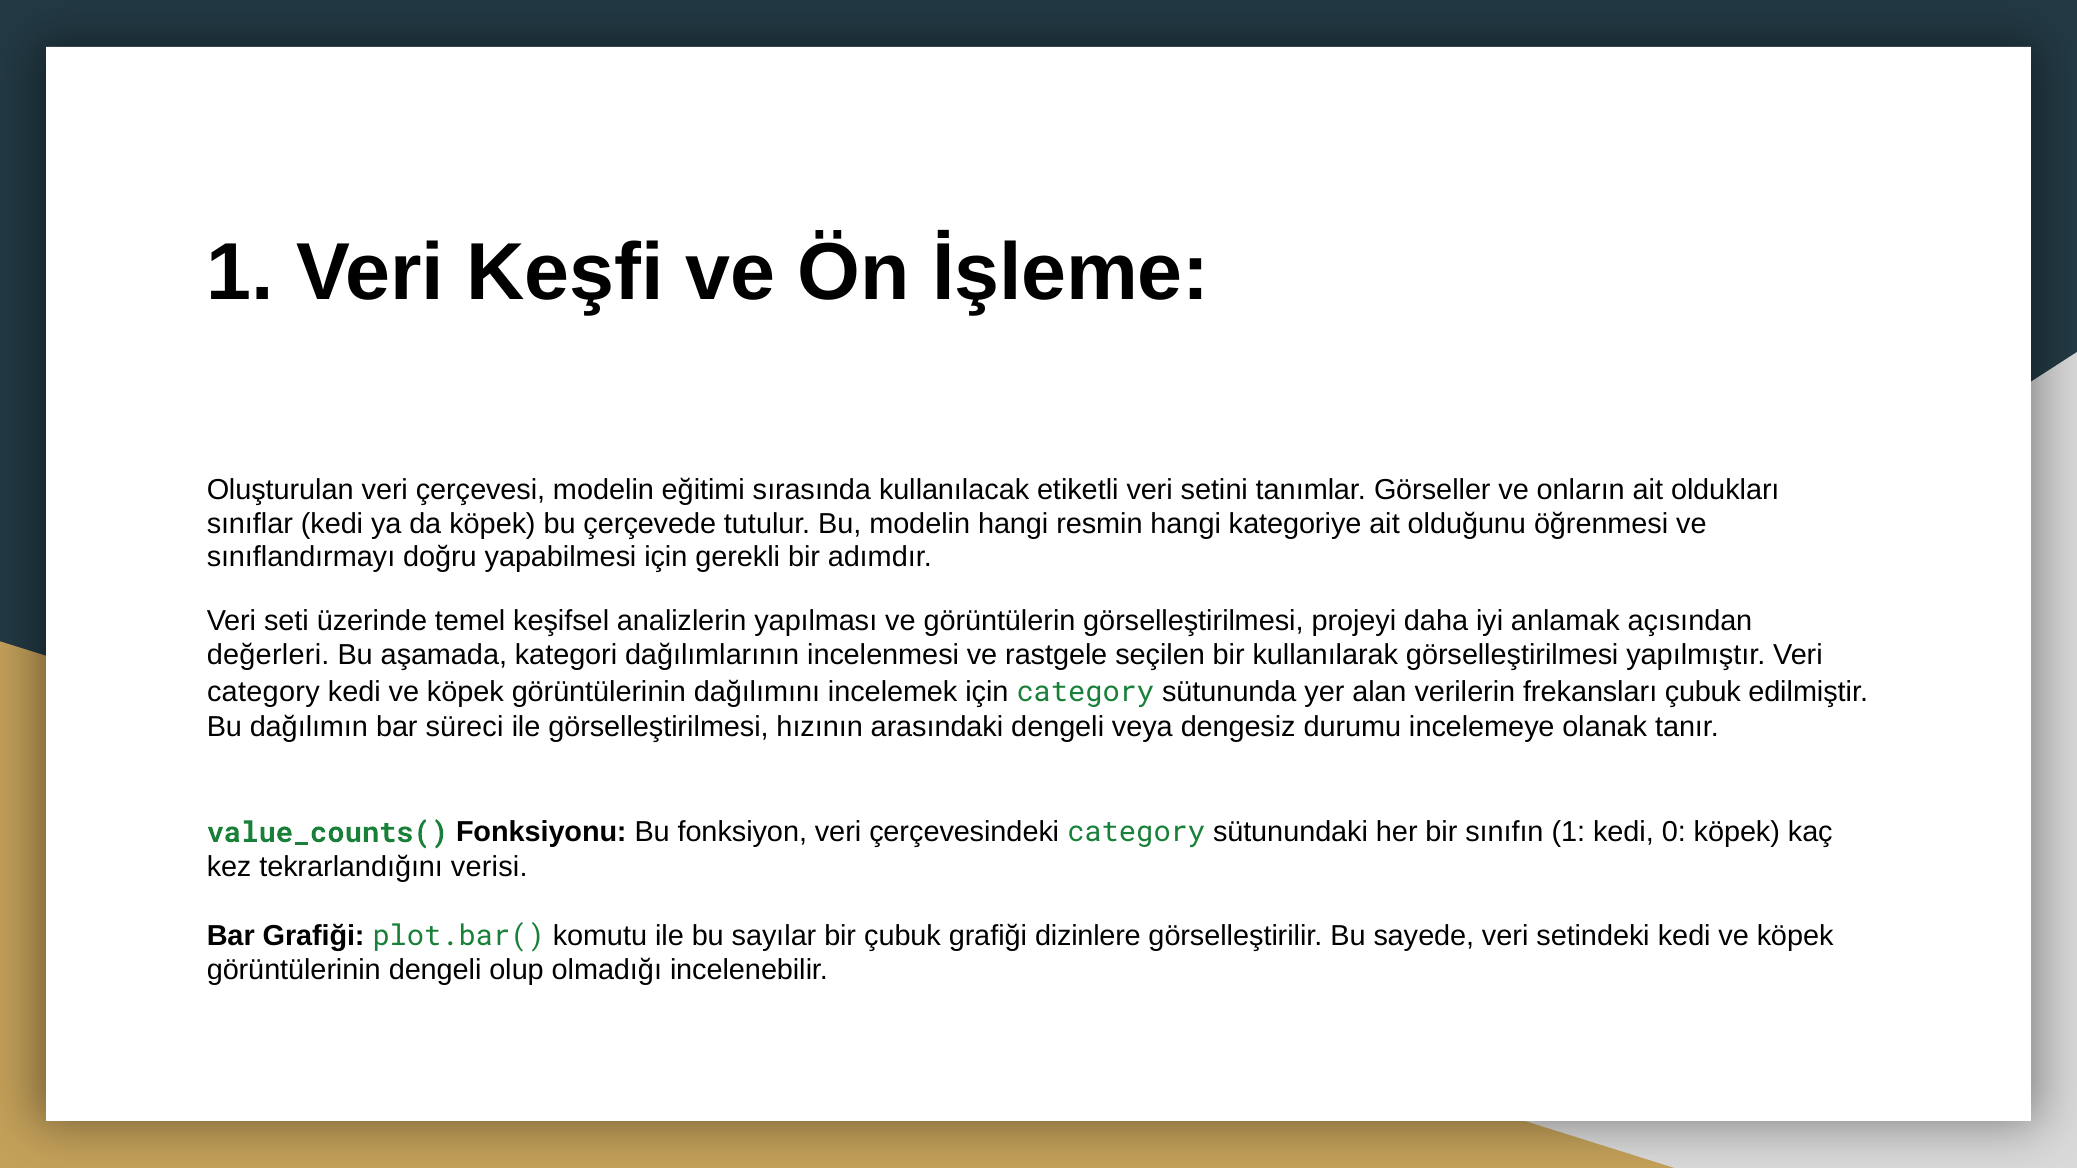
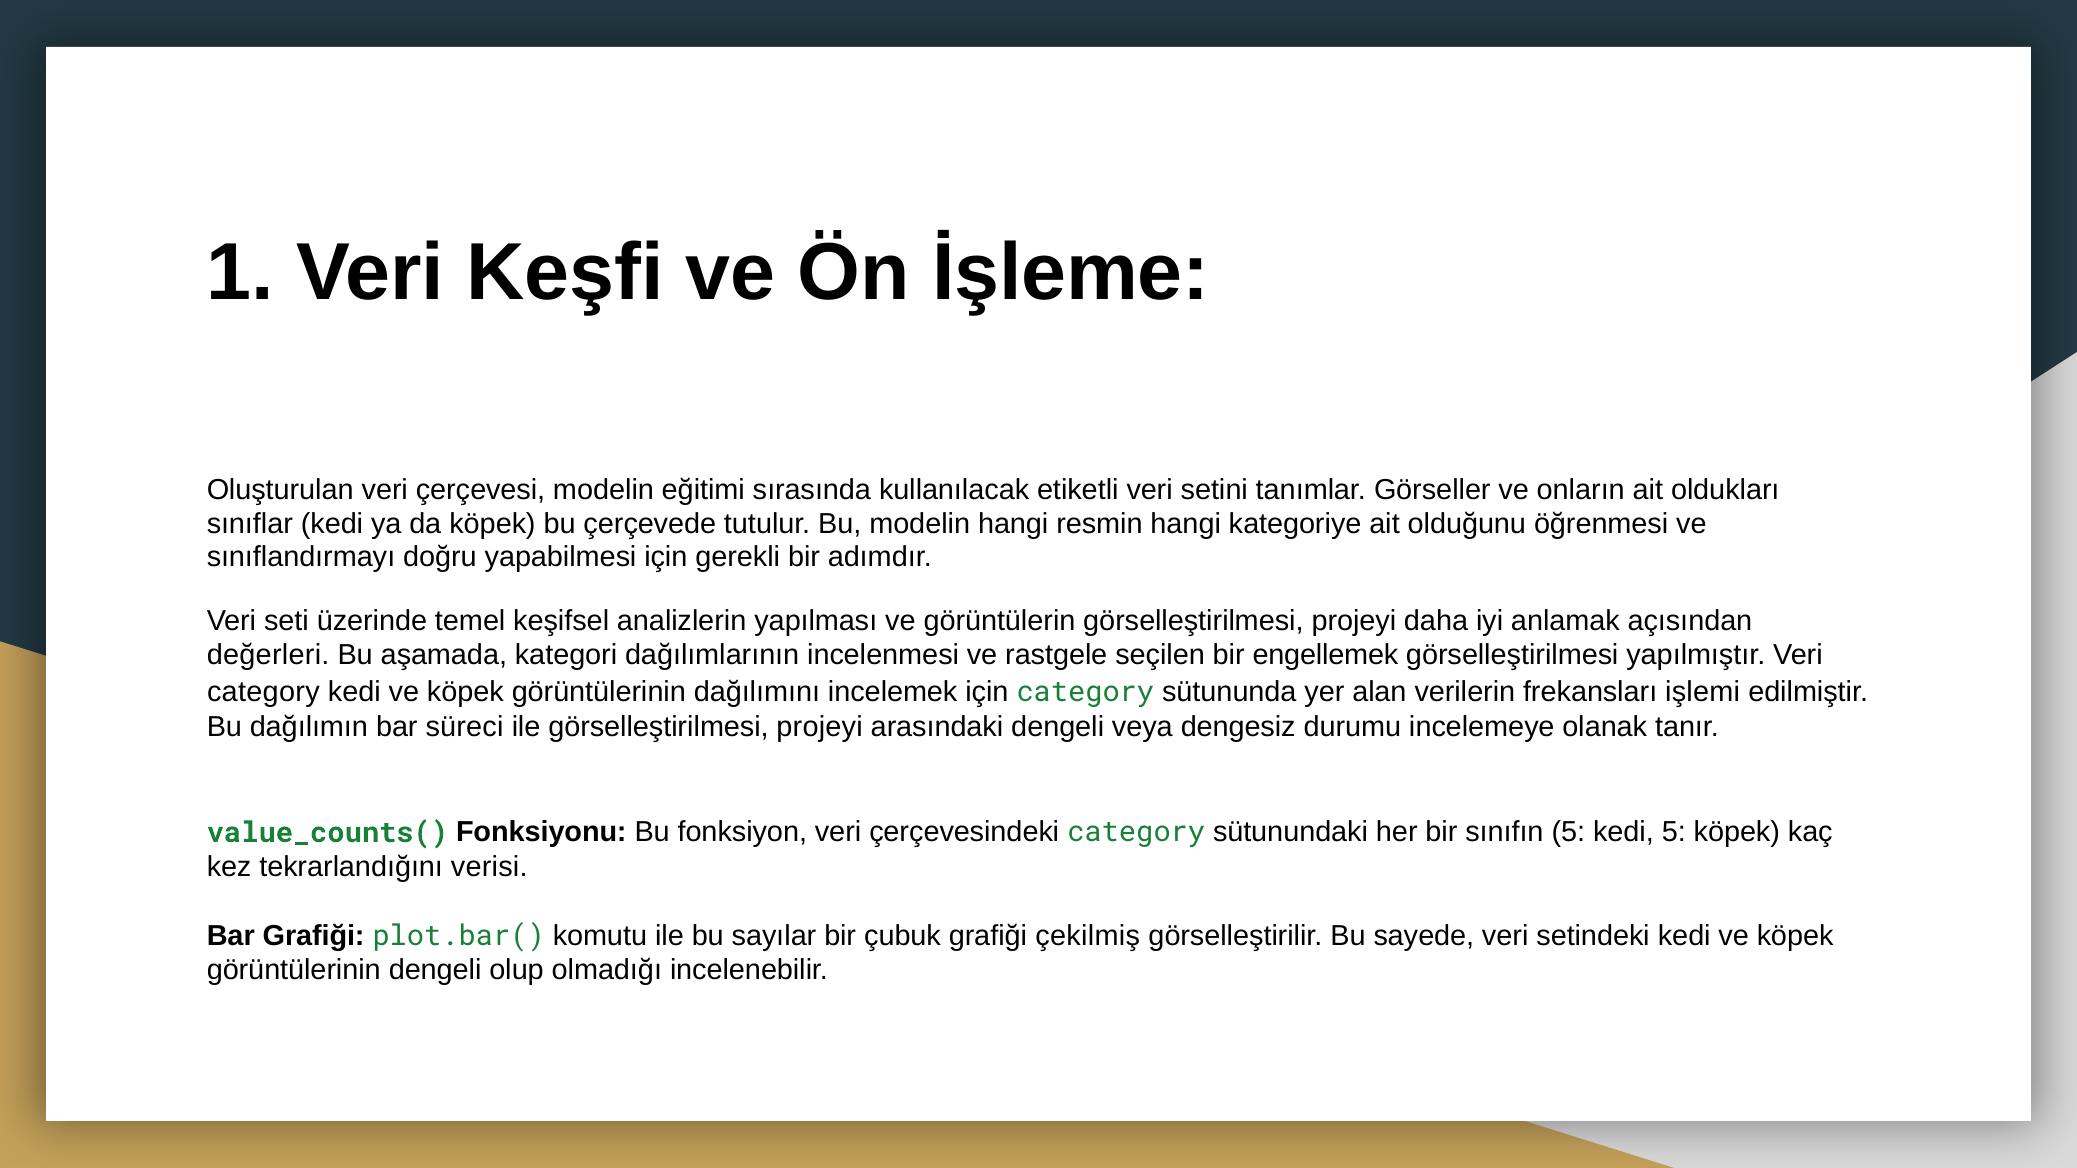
kullanılarak: kullanılarak -> engellemek
frekansları çubuk: çubuk -> işlemi
ile görselleştirilmesi hızının: hızının -> projeyi
sınıfın 1: 1 -> 5
kedi 0: 0 -> 5
dizinlere: dizinlere -> çekilmiş
